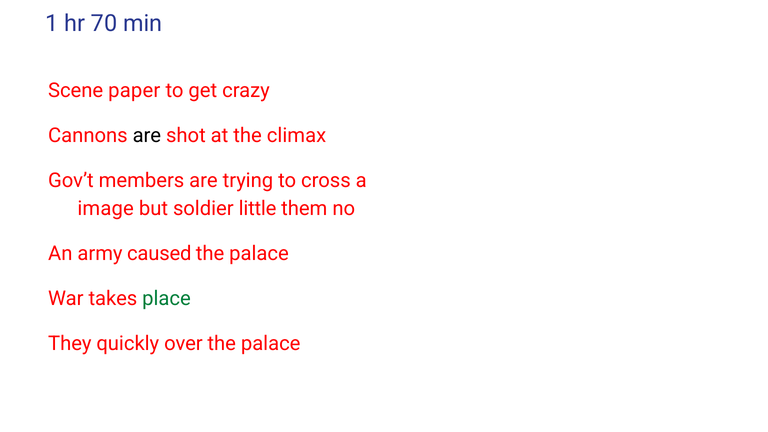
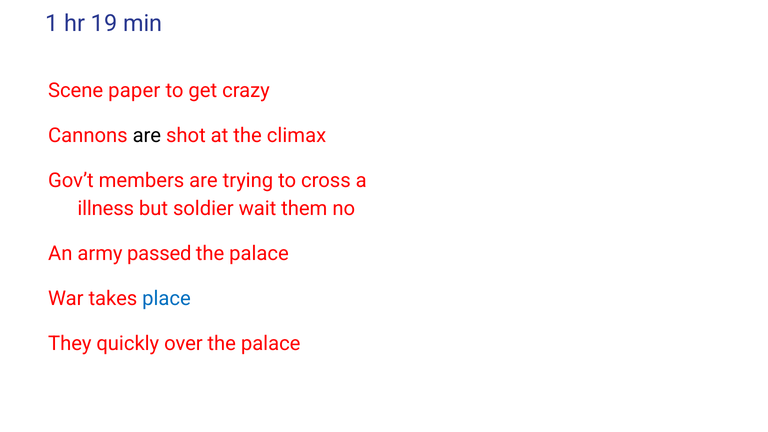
70: 70 -> 19
image: image -> illness
little: little -> wait
caused: caused -> passed
place colour: green -> blue
